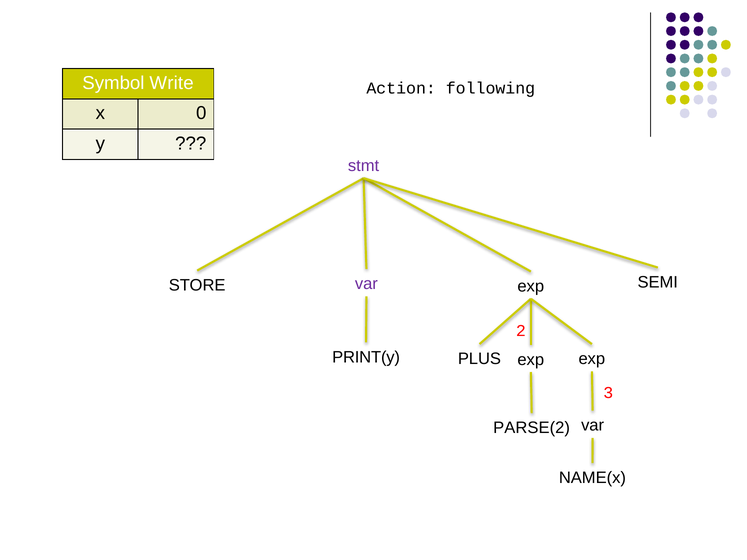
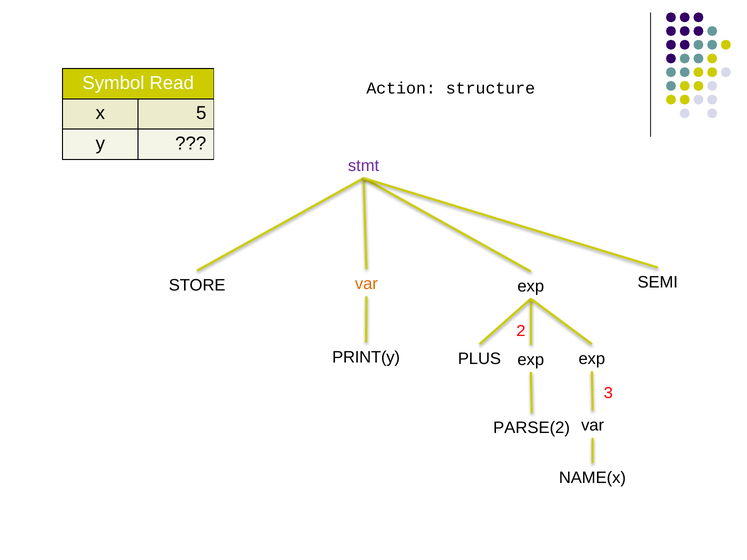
Write: Write -> Read
following: following -> structure
0: 0 -> 5
var at (366, 284) colour: purple -> orange
